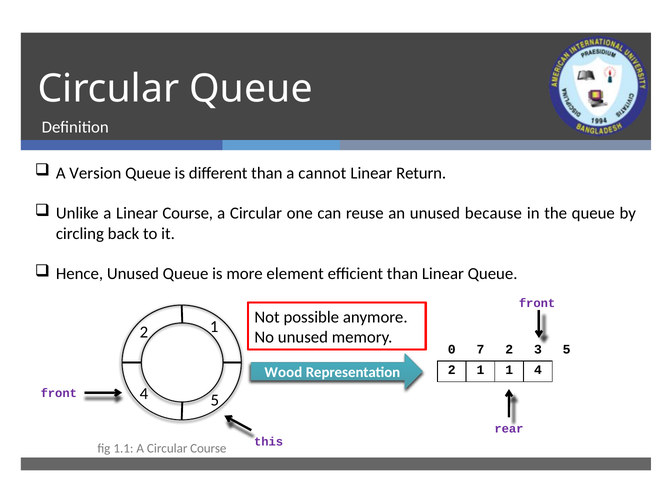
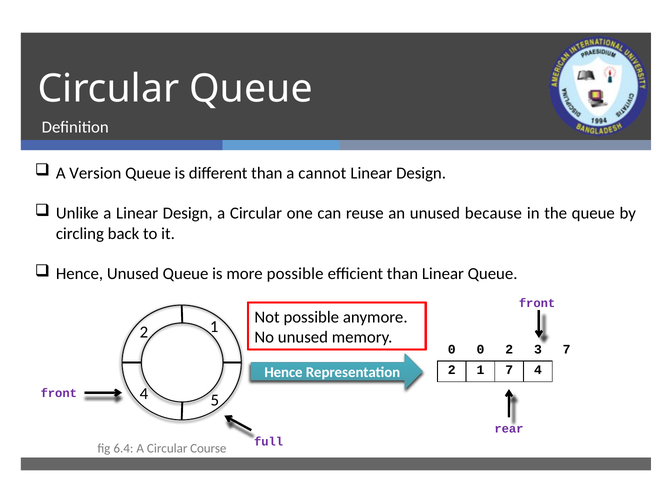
Return at (421, 173): Return -> Design
a Linear Course: Course -> Design
more element: element -> possible
0 7: 7 -> 0
3 5: 5 -> 7
1 1: 1 -> 7
Wood at (283, 372): Wood -> Hence
this: this -> full
1.1: 1.1 -> 6.4
